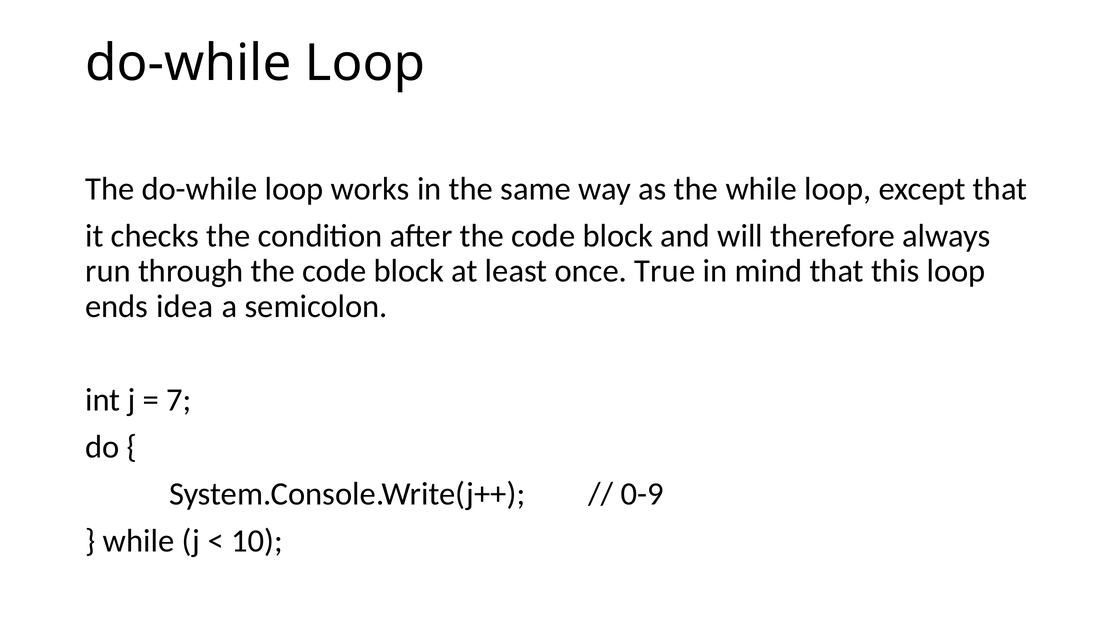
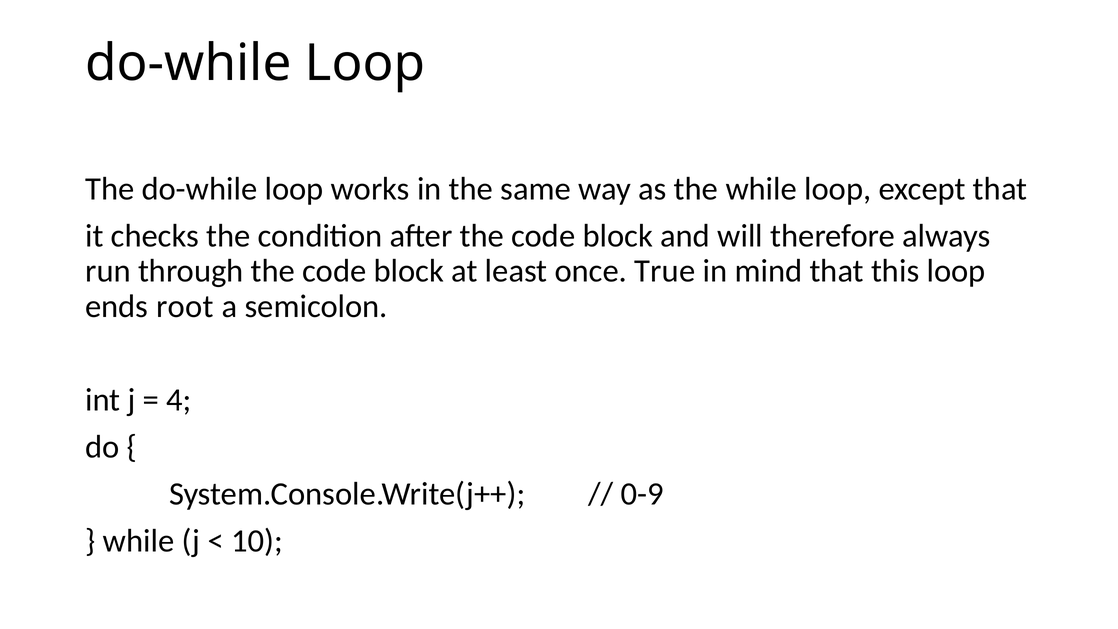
idea: idea -> root
7: 7 -> 4
